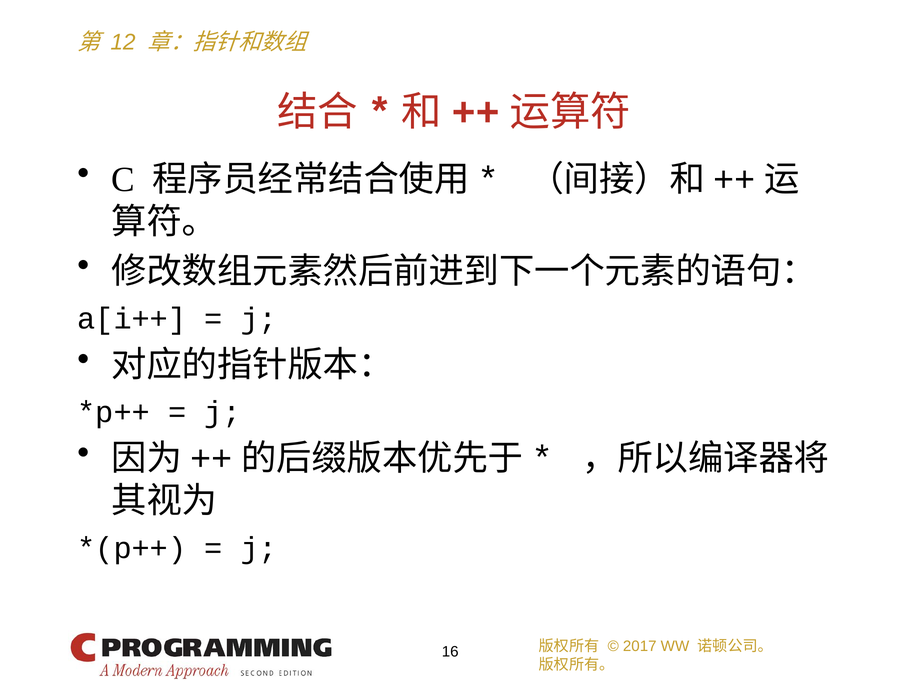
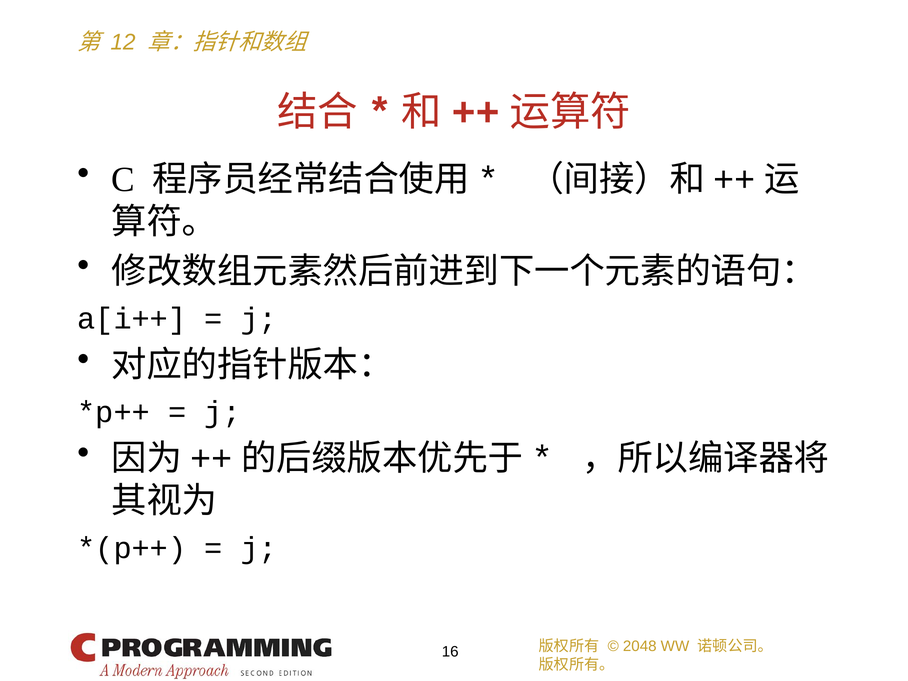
2017: 2017 -> 2048
